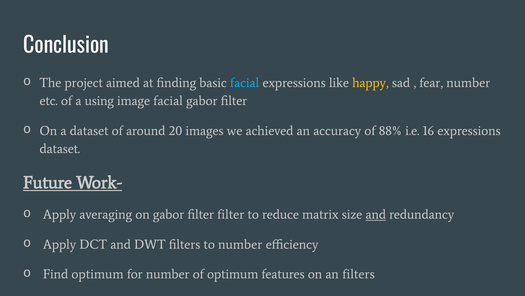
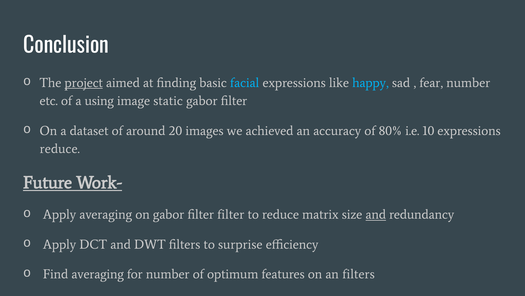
project underline: none -> present
happy colour: yellow -> light blue
image facial: facial -> static
88%: 88% -> 80%
16: 16 -> 10
dataset at (60, 149): dataset -> reduce
to number: number -> surprise
Find optimum: optimum -> averaging
